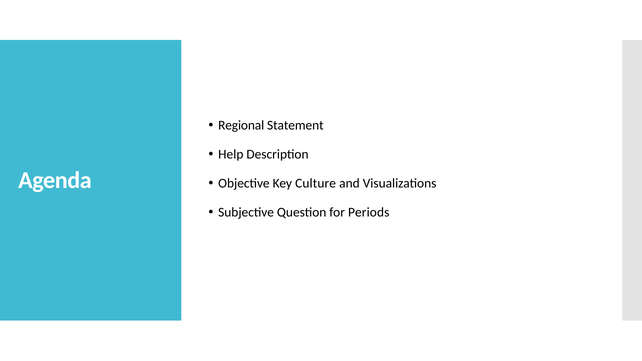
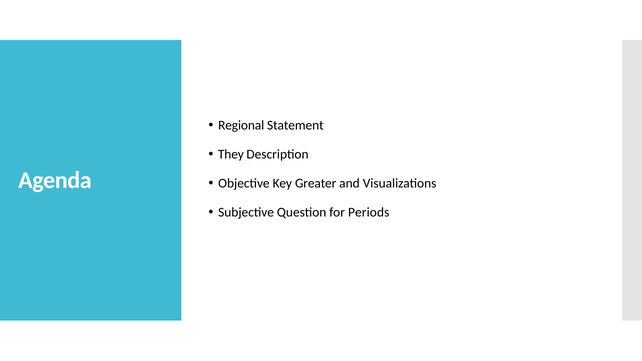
Help: Help -> They
Culture: Culture -> Greater
